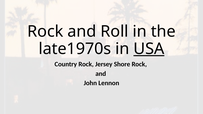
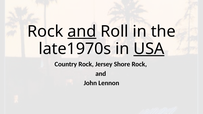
and at (82, 32) underline: none -> present
